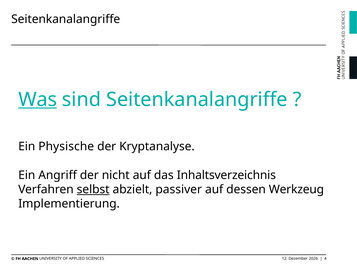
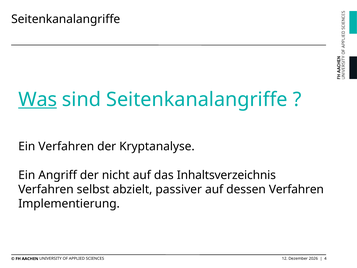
Ein Physische: Physische -> Verfahren
selbst underline: present -> none
dessen Werkzeug: Werkzeug -> Verfahren
